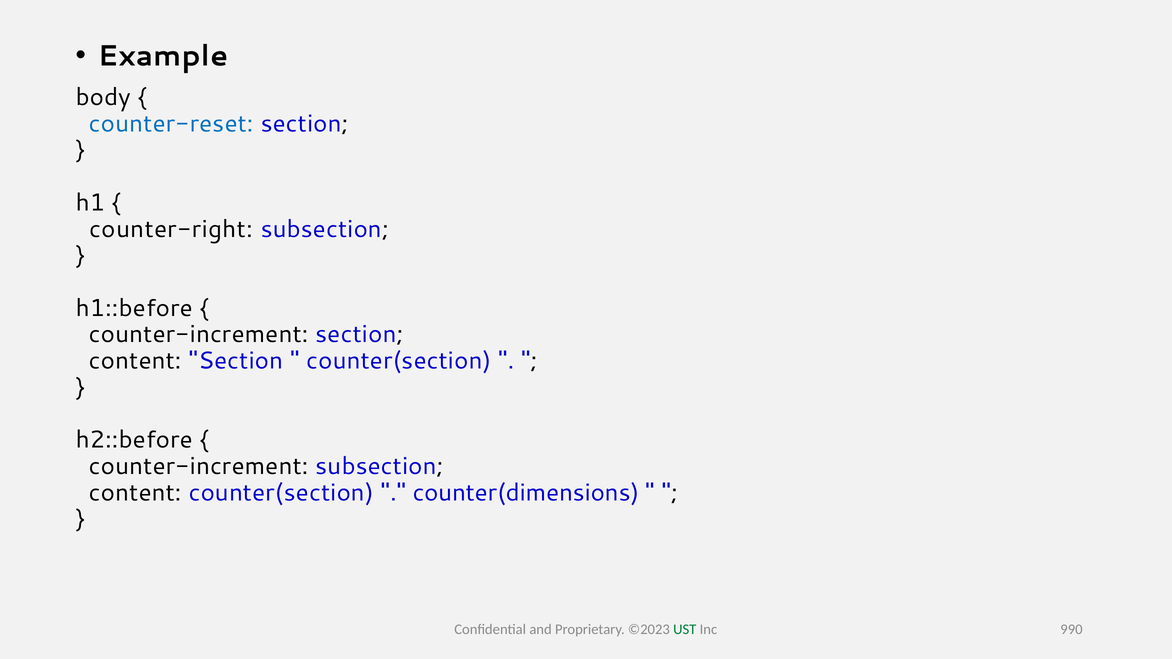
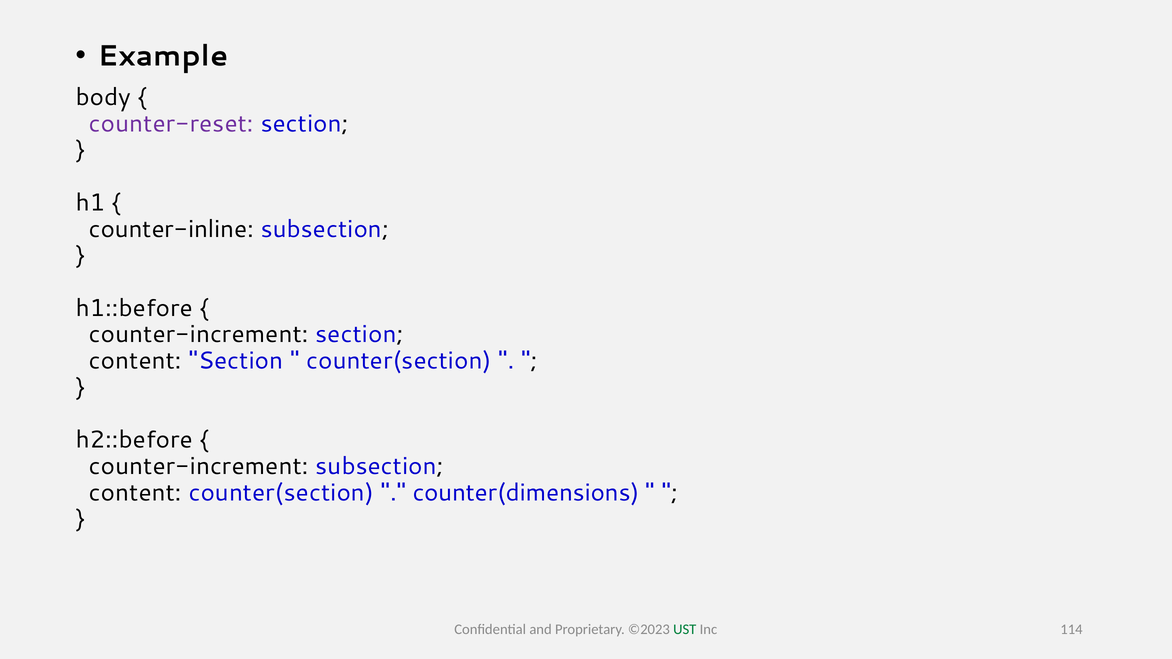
counter-reset colour: blue -> purple
counter-right: counter-right -> counter-inline
990: 990 -> 114
